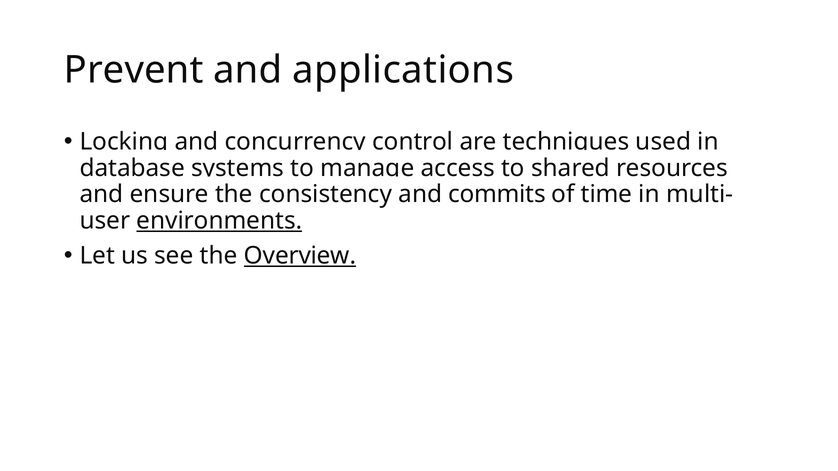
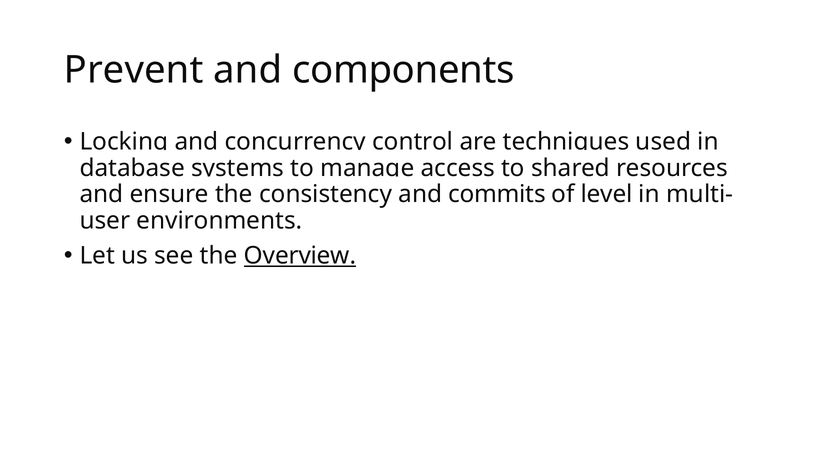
applications: applications -> components
time: time -> level
environments underline: present -> none
